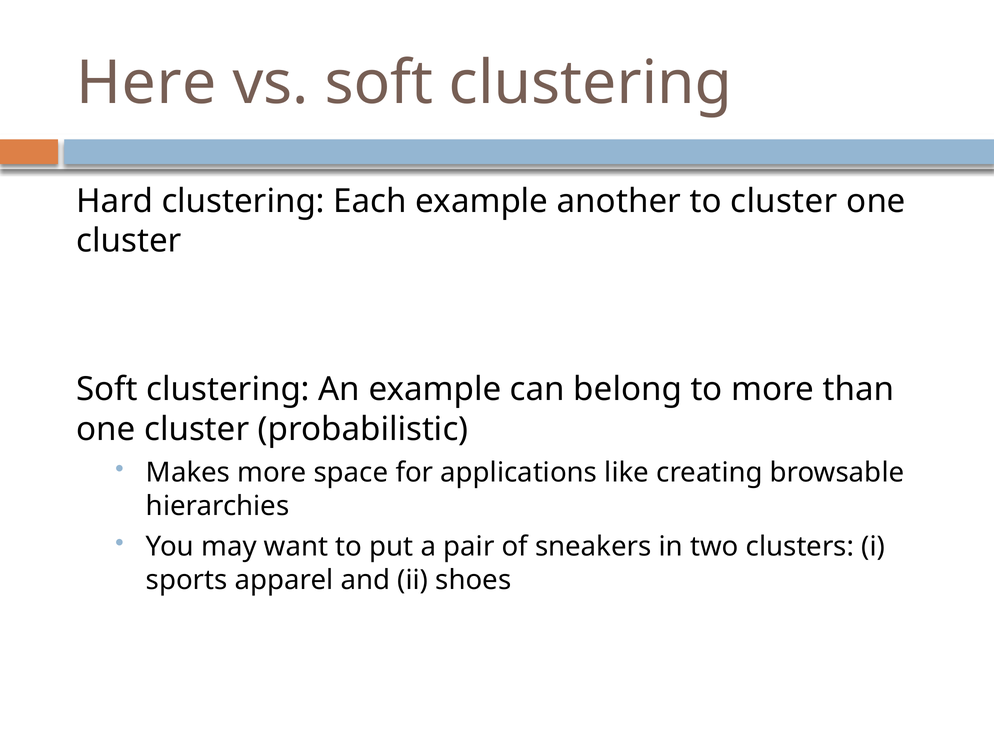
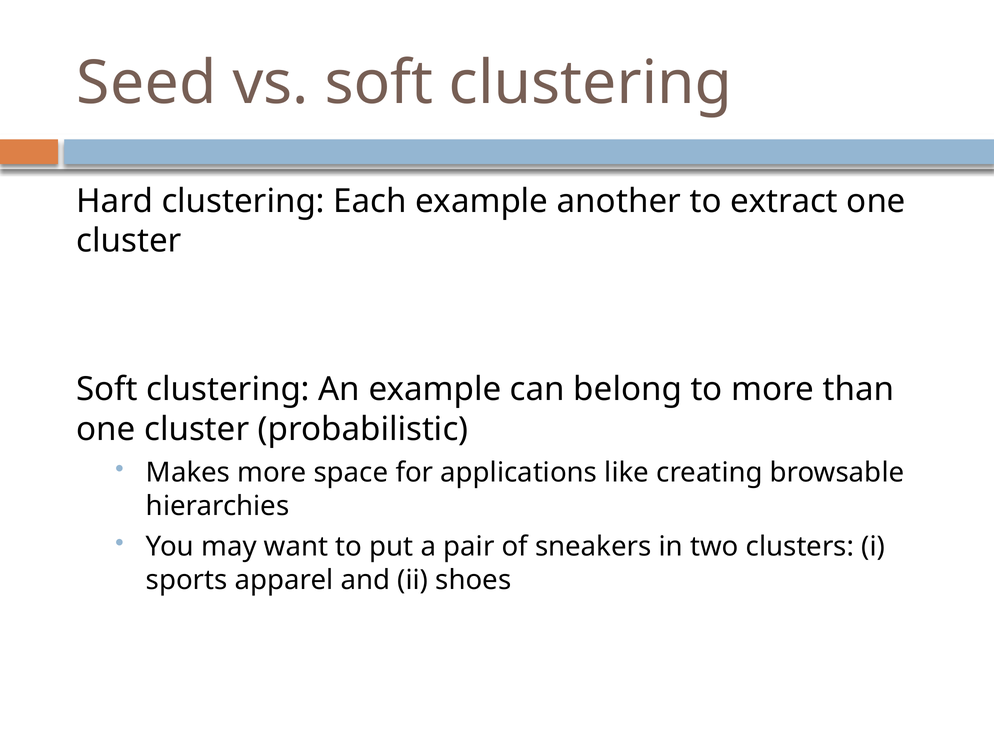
Here: Here -> Seed
to cluster: cluster -> extract
